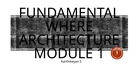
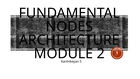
WHERE: WHERE -> NODES
1 at (101, 53): 1 -> 2
